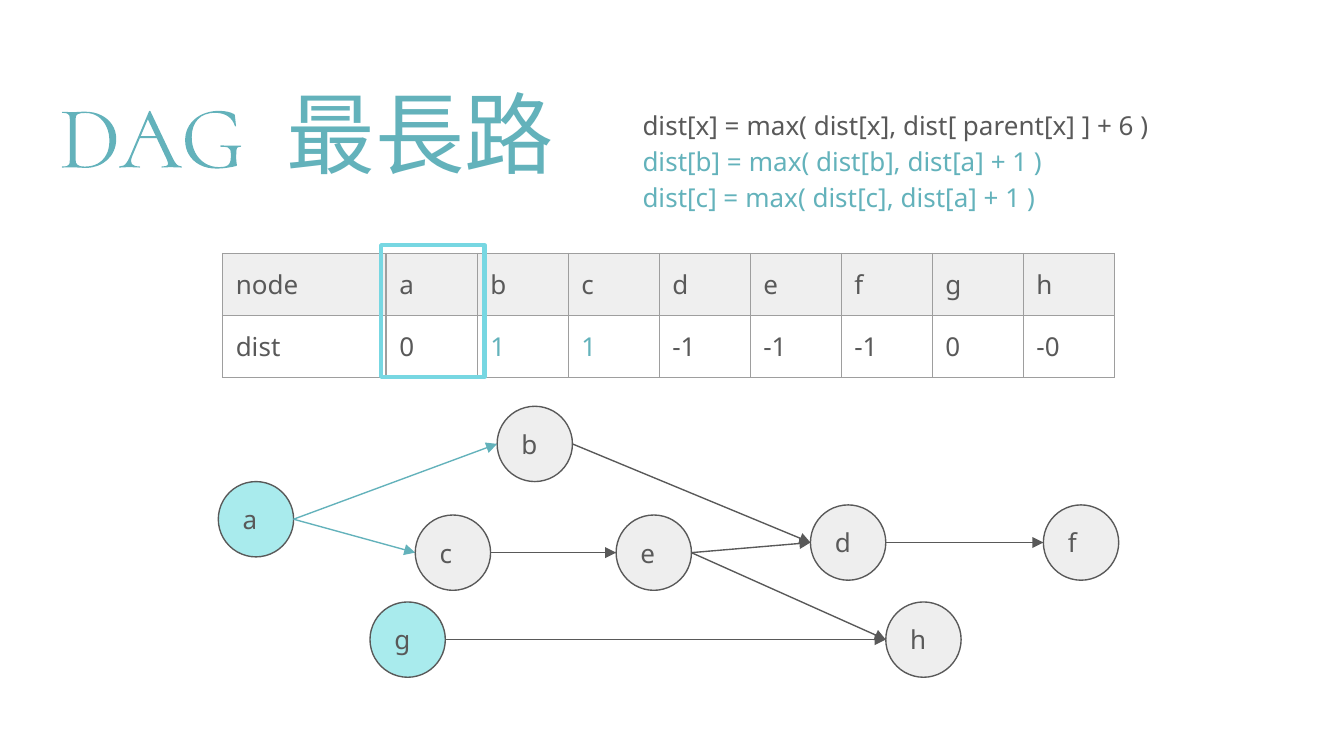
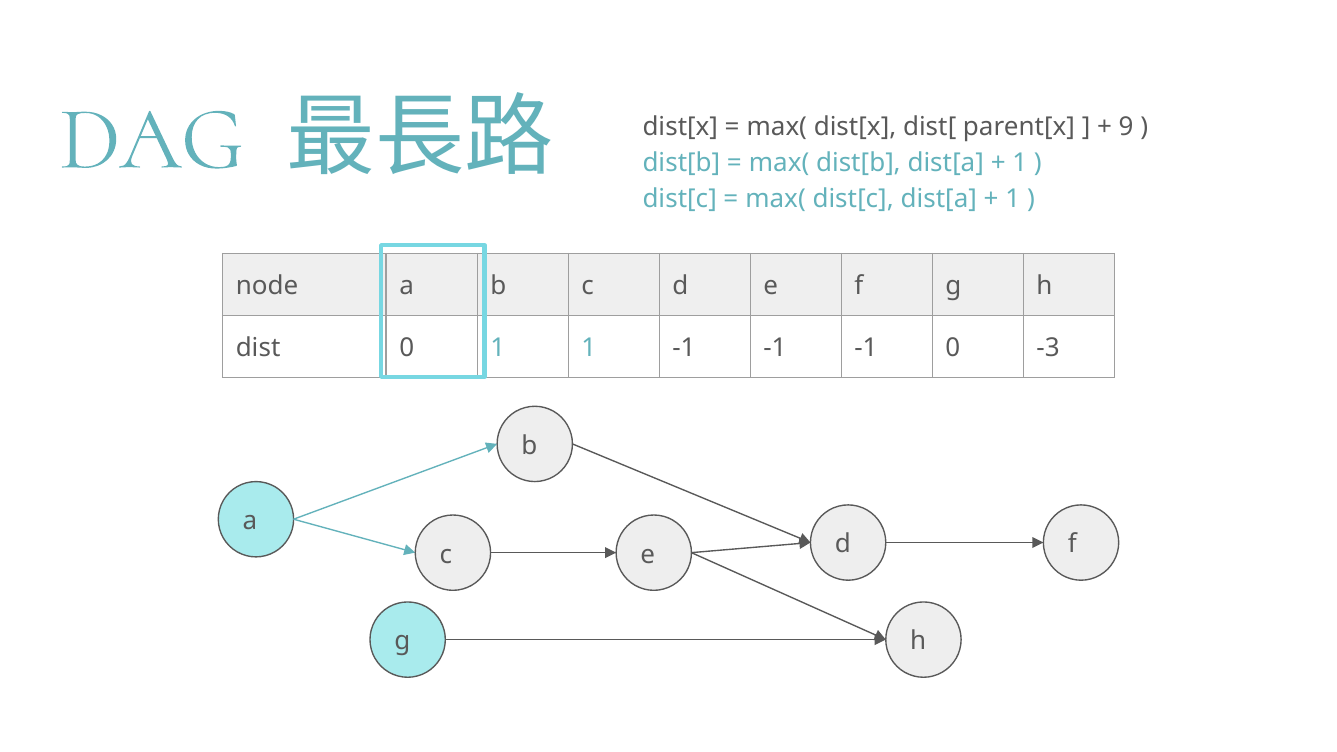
6: 6 -> 9
-0: -0 -> -3
